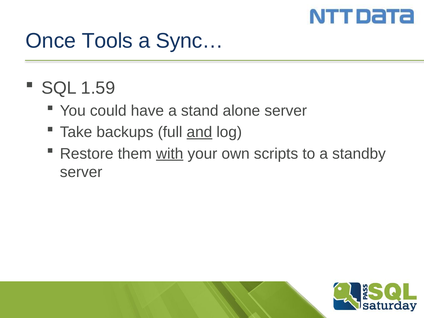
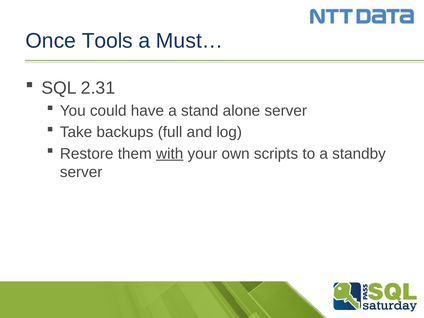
Sync…: Sync… -> Must…
1.59: 1.59 -> 2.31
and underline: present -> none
